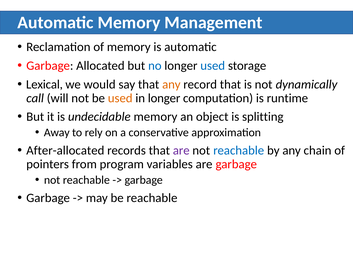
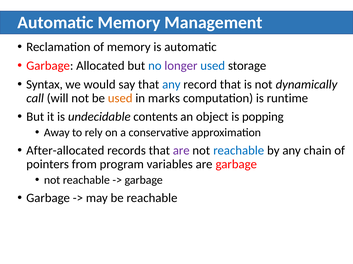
longer at (181, 66) colour: black -> purple
Lexical: Lexical -> Syntax
any at (171, 85) colour: orange -> blue
in longer: longer -> marks
undecidable memory: memory -> contents
splitting: splitting -> popping
